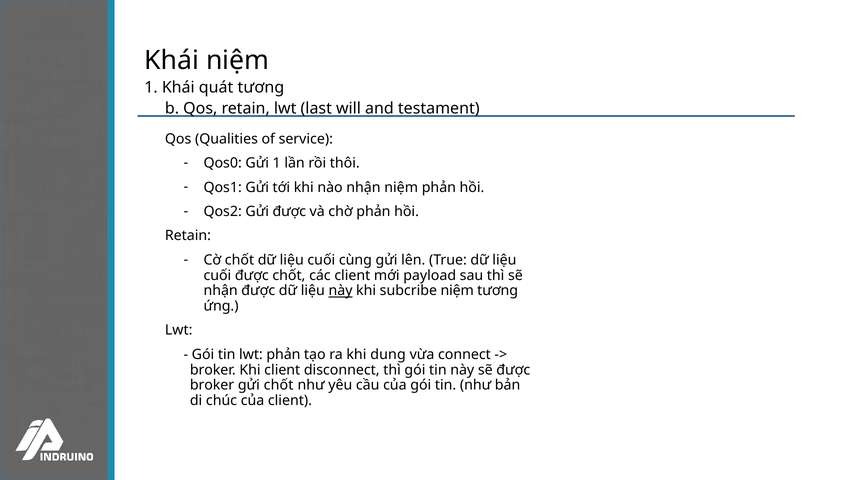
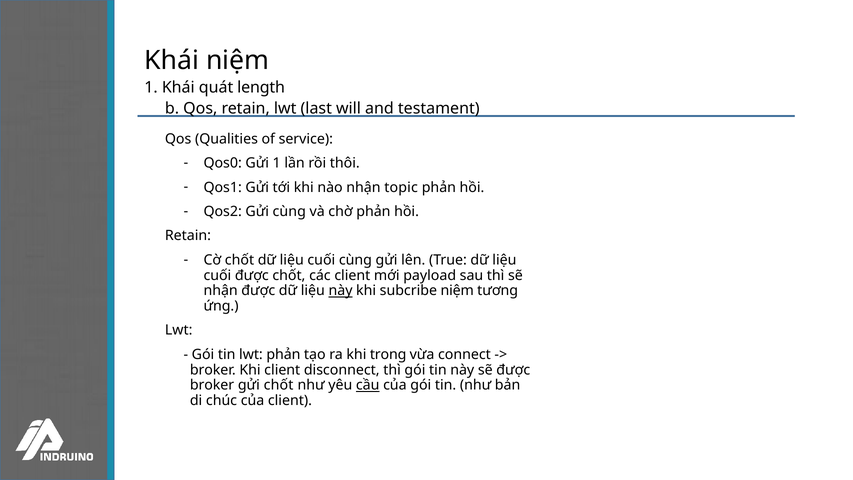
quát tương: tương -> length
nhận niệm: niệm -> topic
Gửi được: được -> cùng
dung: dung -> trong
cầu underline: none -> present
